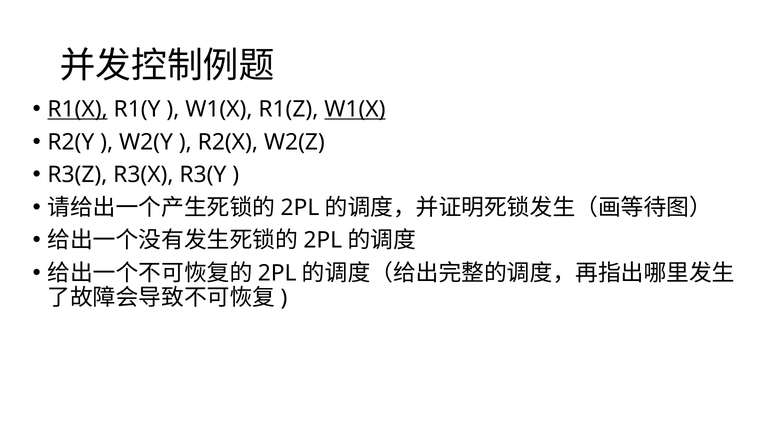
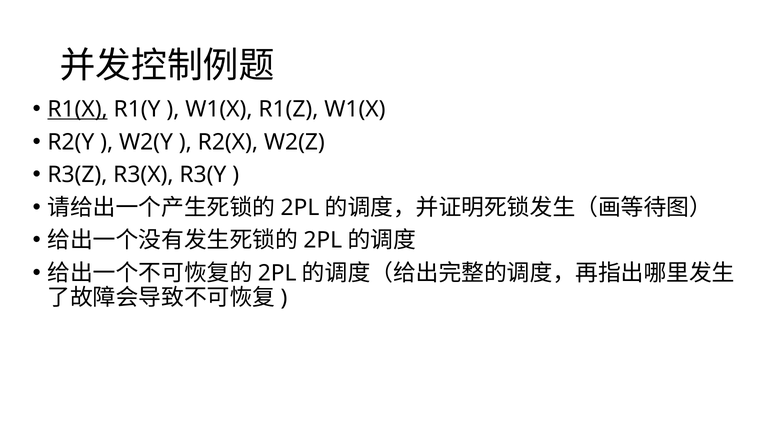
W1(X at (355, 109) underline: present -> none
